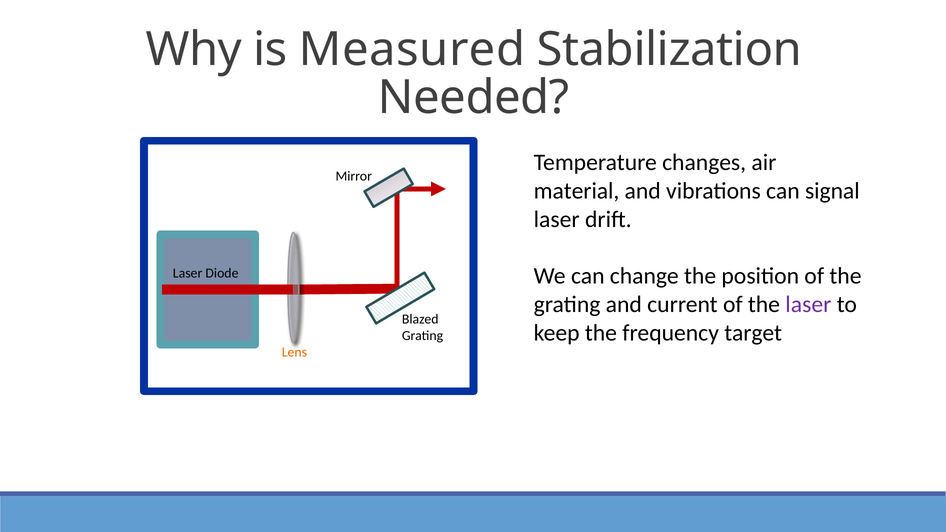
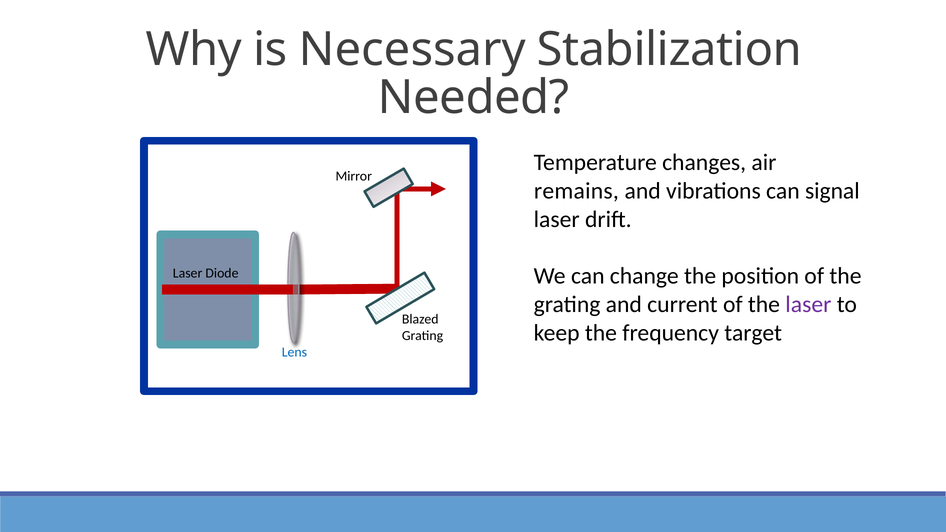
Measured: Measured -> Necessary
material: material -> remains
Lens colour: orange -> blue
